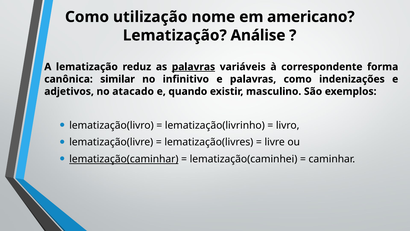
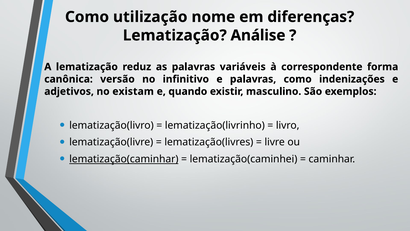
americano: americano -> diferenças
palavras at (193, 67) underline: present -> none
similar: similar -> versão
atacado: atacado -> existam
